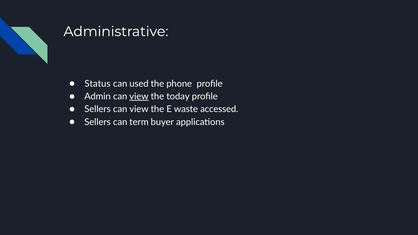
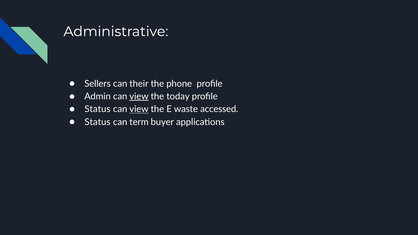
Status: Status -> Sellers
used: used -> their
Sellers at (98, 109): Sellers -> Status
view at (139, 109) underline: none -> present
Sellers at (98, 122): Sellers -> Status
